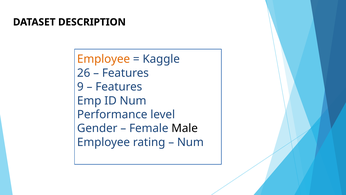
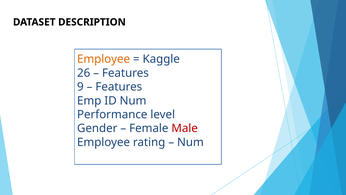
Male colour: black -> red
